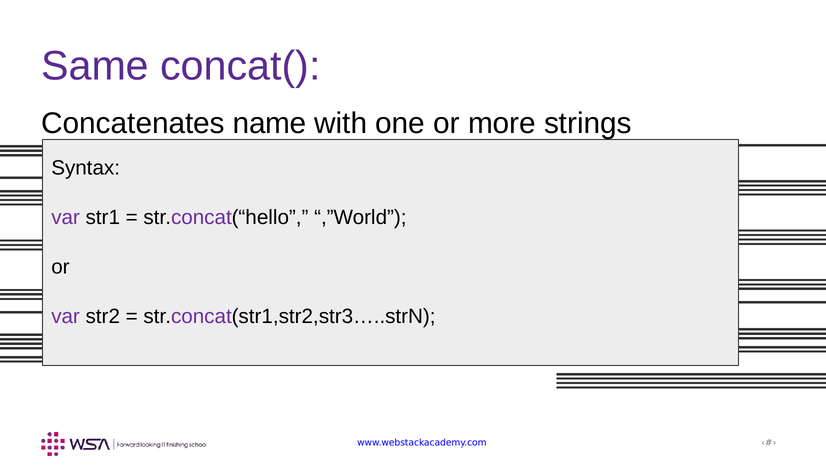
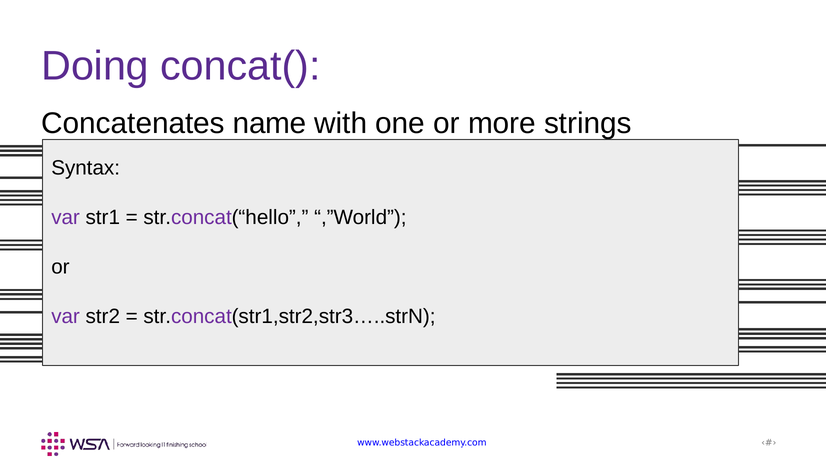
Same: Same -> Doing
